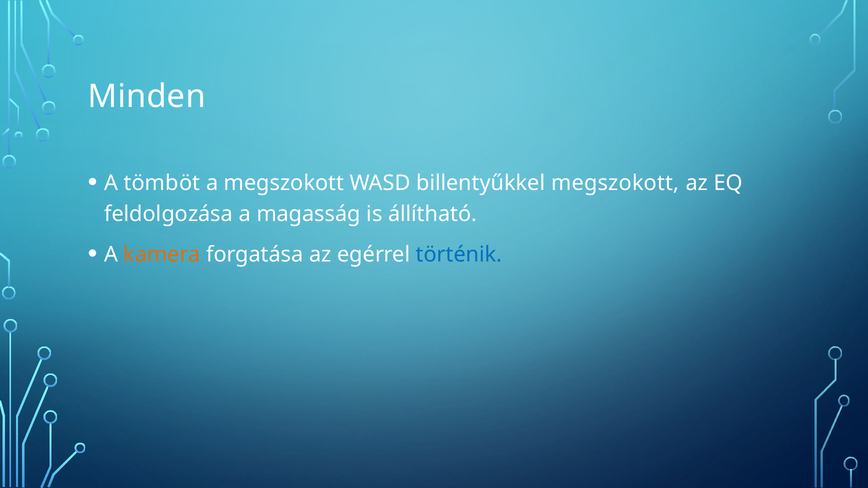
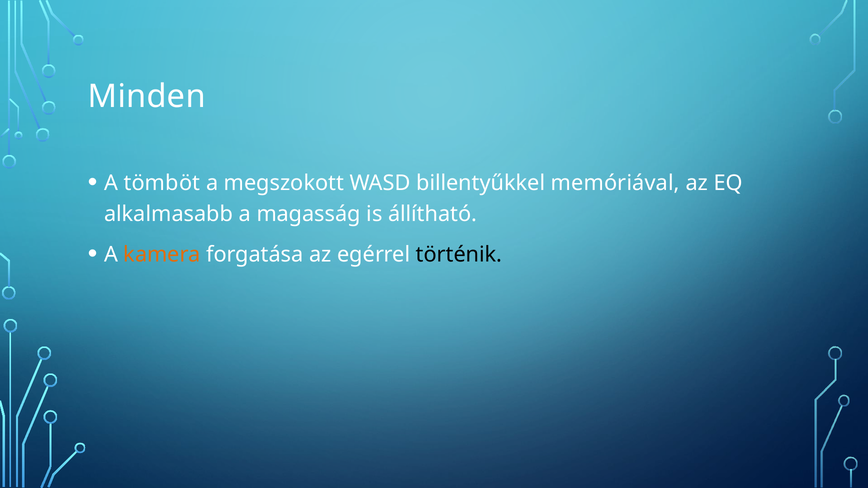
billentyűkkel megszokott: megszokott -> memóriával
feldolgozása: feldolgozása -> alkalmasabb
történik colour: blue -> black
